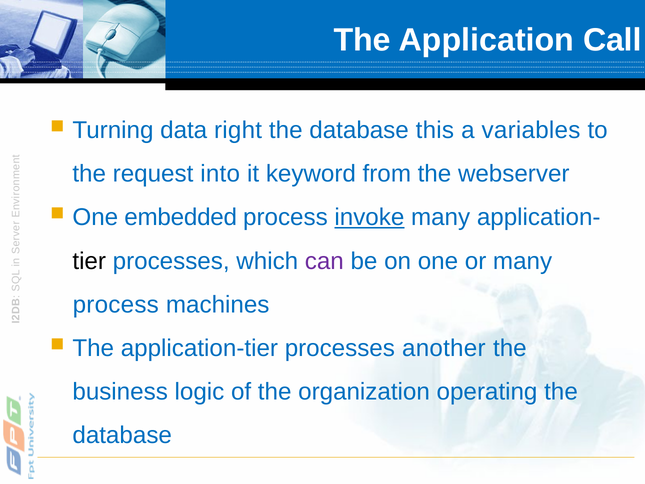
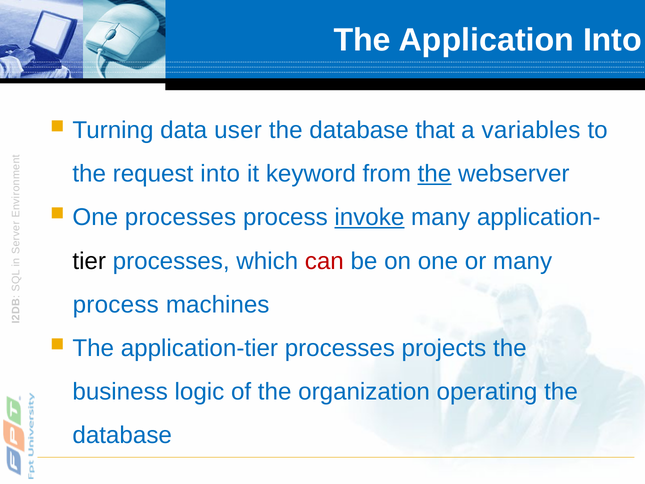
Application Call: Call -> Into
right: right -> user
this: this -> that
the at (434, 174) underline: none -> present
One embedded: embedded -> processes
can colour: purple -> red
another: another -> projects
